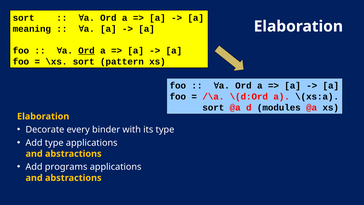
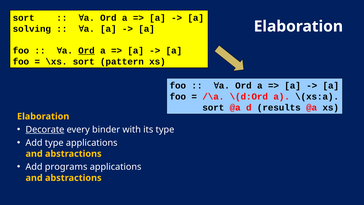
meaning: meaning -> solving
modules: modules -> results
Decorate underline: none -> present
